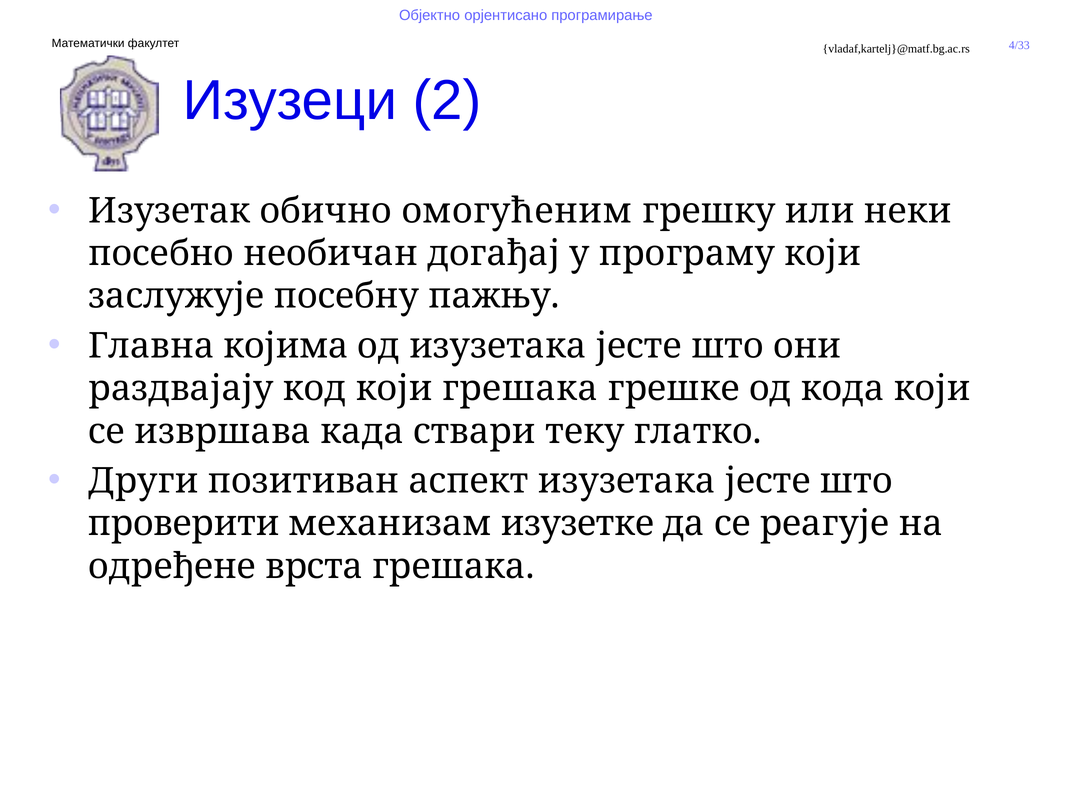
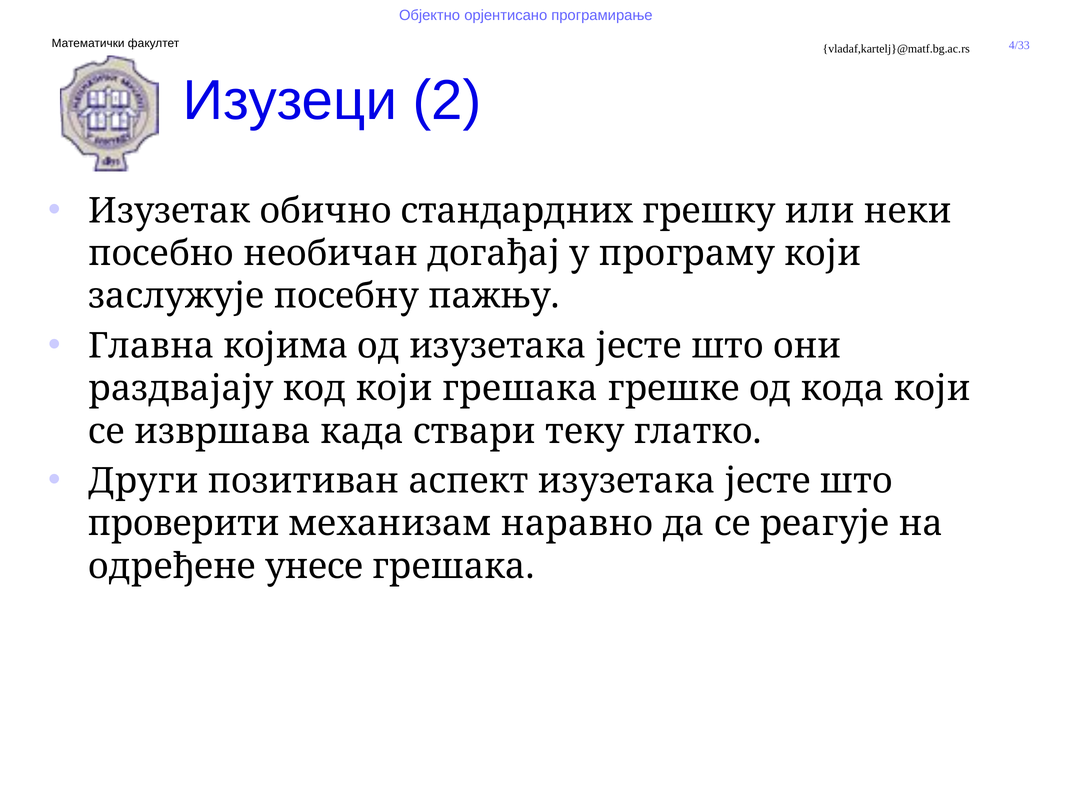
омогућеним: омогућеним -> стандардних
изузетке: изузетке -> наравно
врста: врста -> унесе
